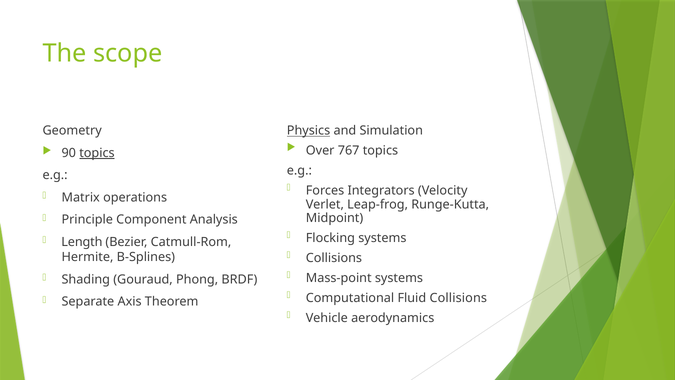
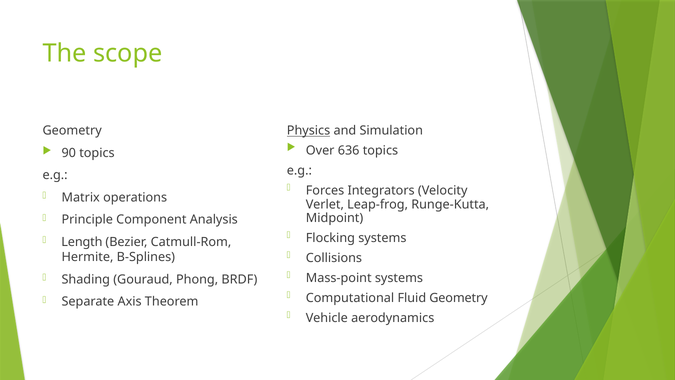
767: 767 -> 636
topics at (97, 153) underline: present -> none
Fluid Collisions: Collisions -> Geometry
